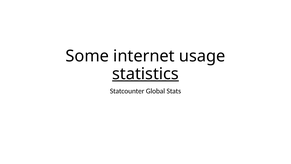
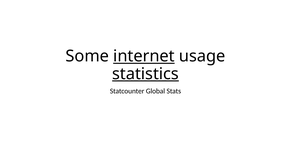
internet underline: none -> present
